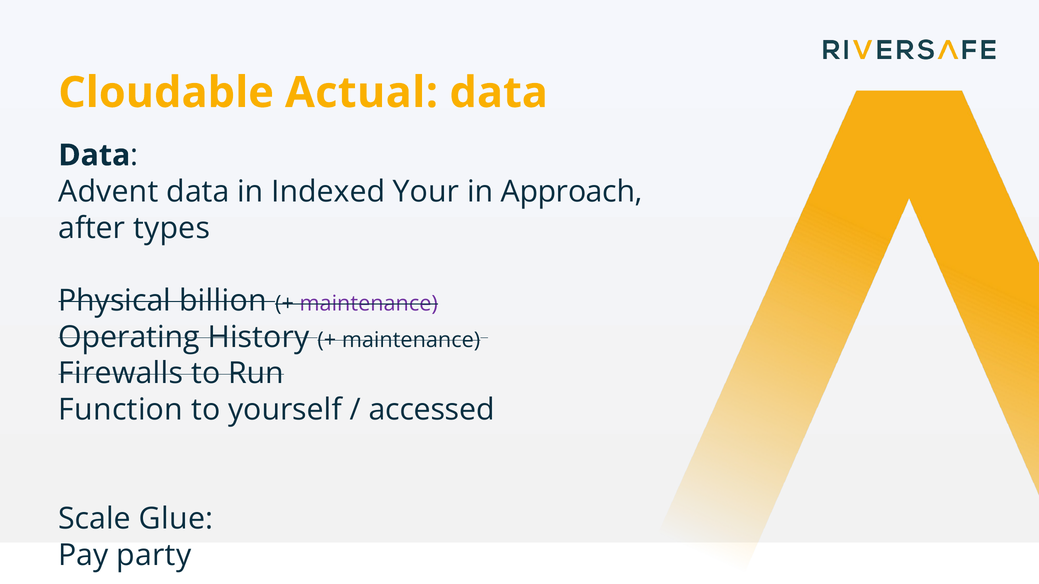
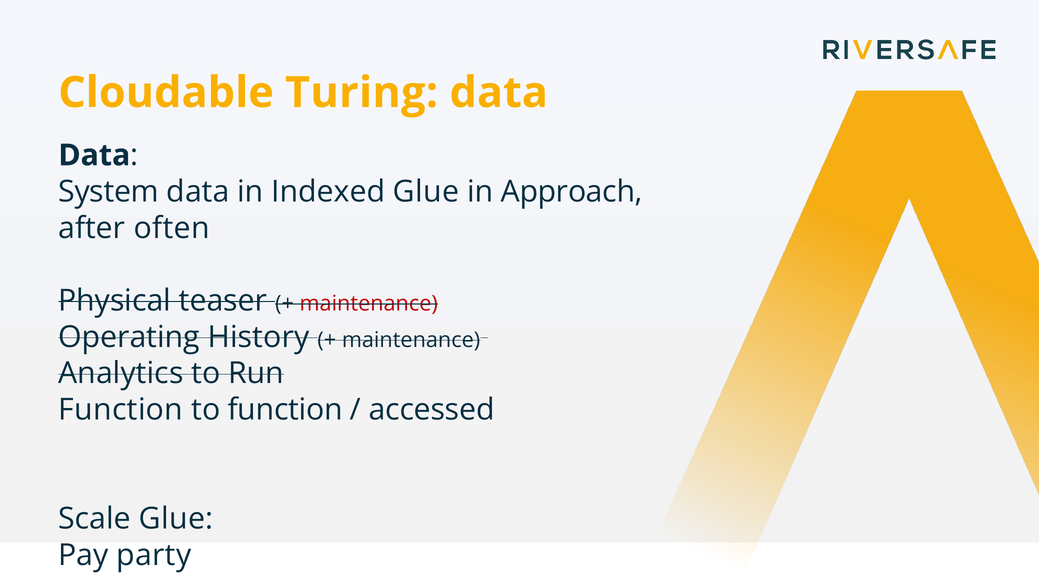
Actual: Actual -> Turing
Advent: Advent -> System
Indexed Your: Your -> Glue
types: types -> often
billion: billion -> teaser
maintenance at (369, 304) colour: purple -> red
Firewalls: Firewalls -> Analytics
to yourself: yourself -> function
